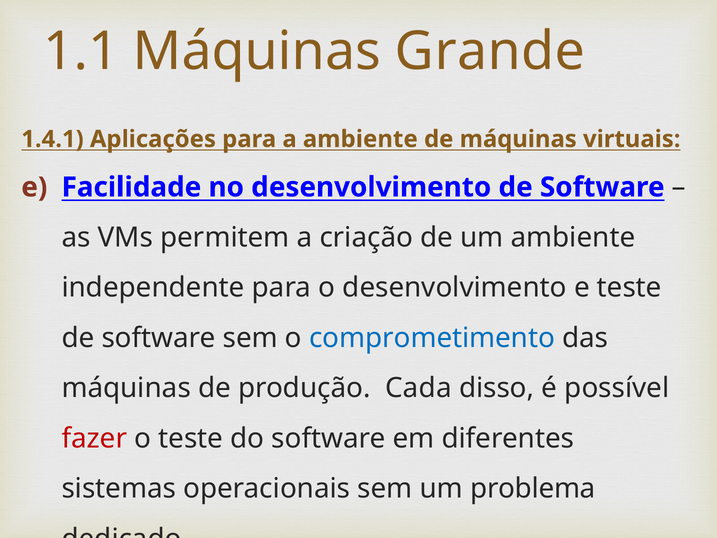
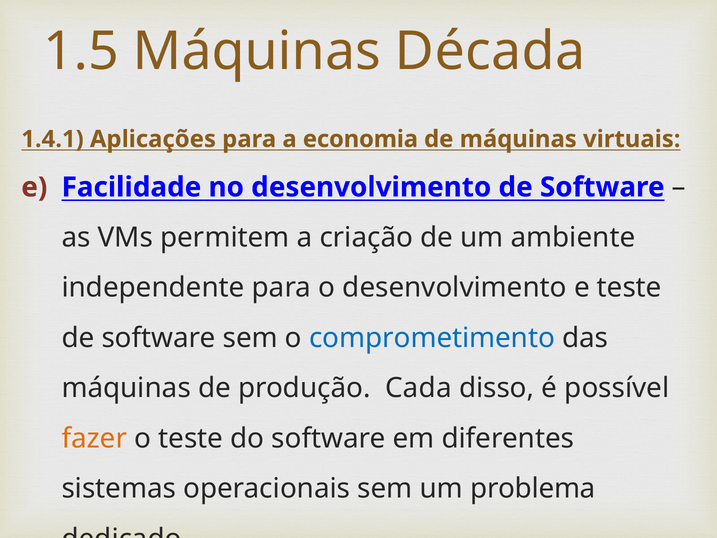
1.1: 1.1 -> 1.5
Grande: Grande -> Década
a ambiente: ambiente -> economia
fazer colour: red -> orange
